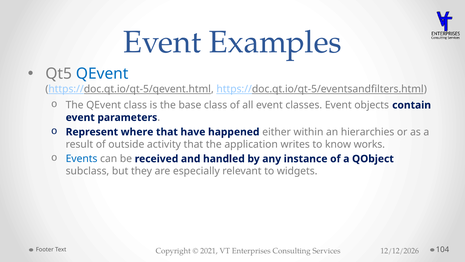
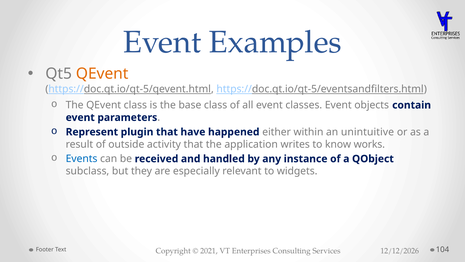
QEvent at (102, 74) colour: blue -> orange
where: where -> plugin
hierarchies: hierarchies -> unintuitive
